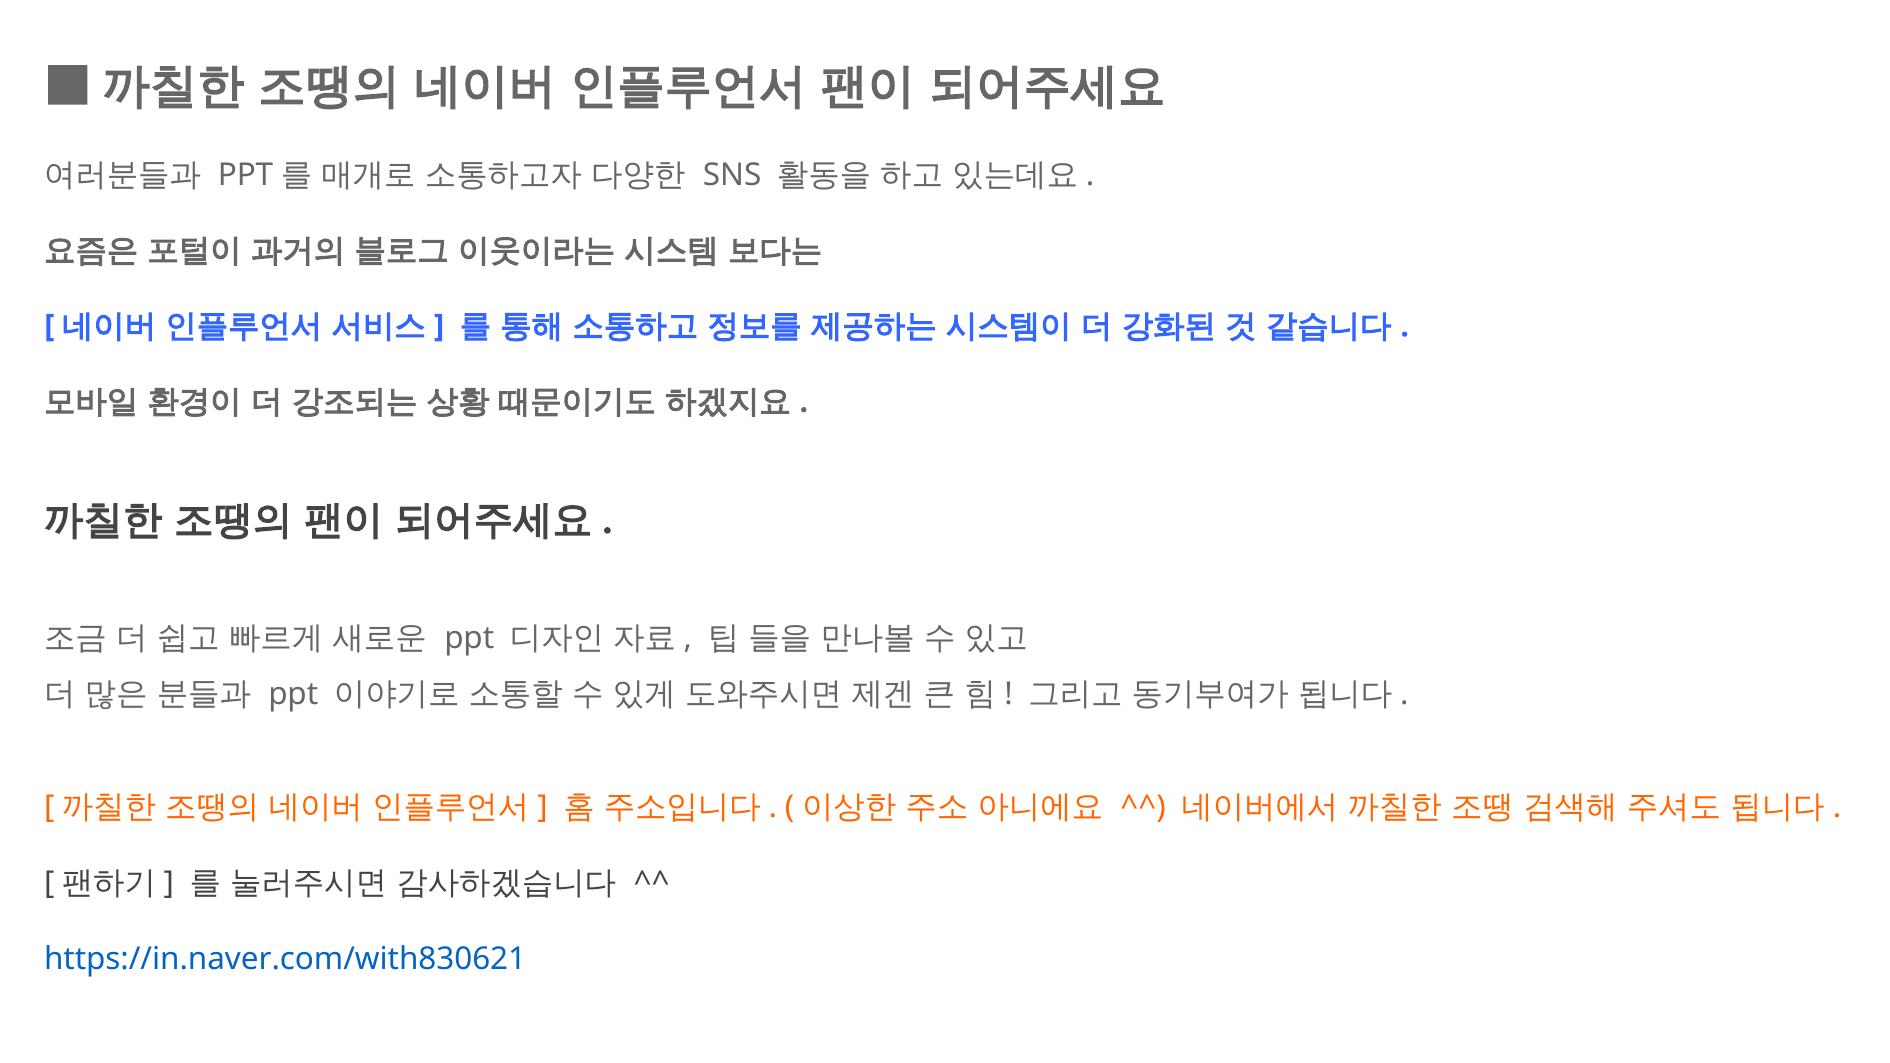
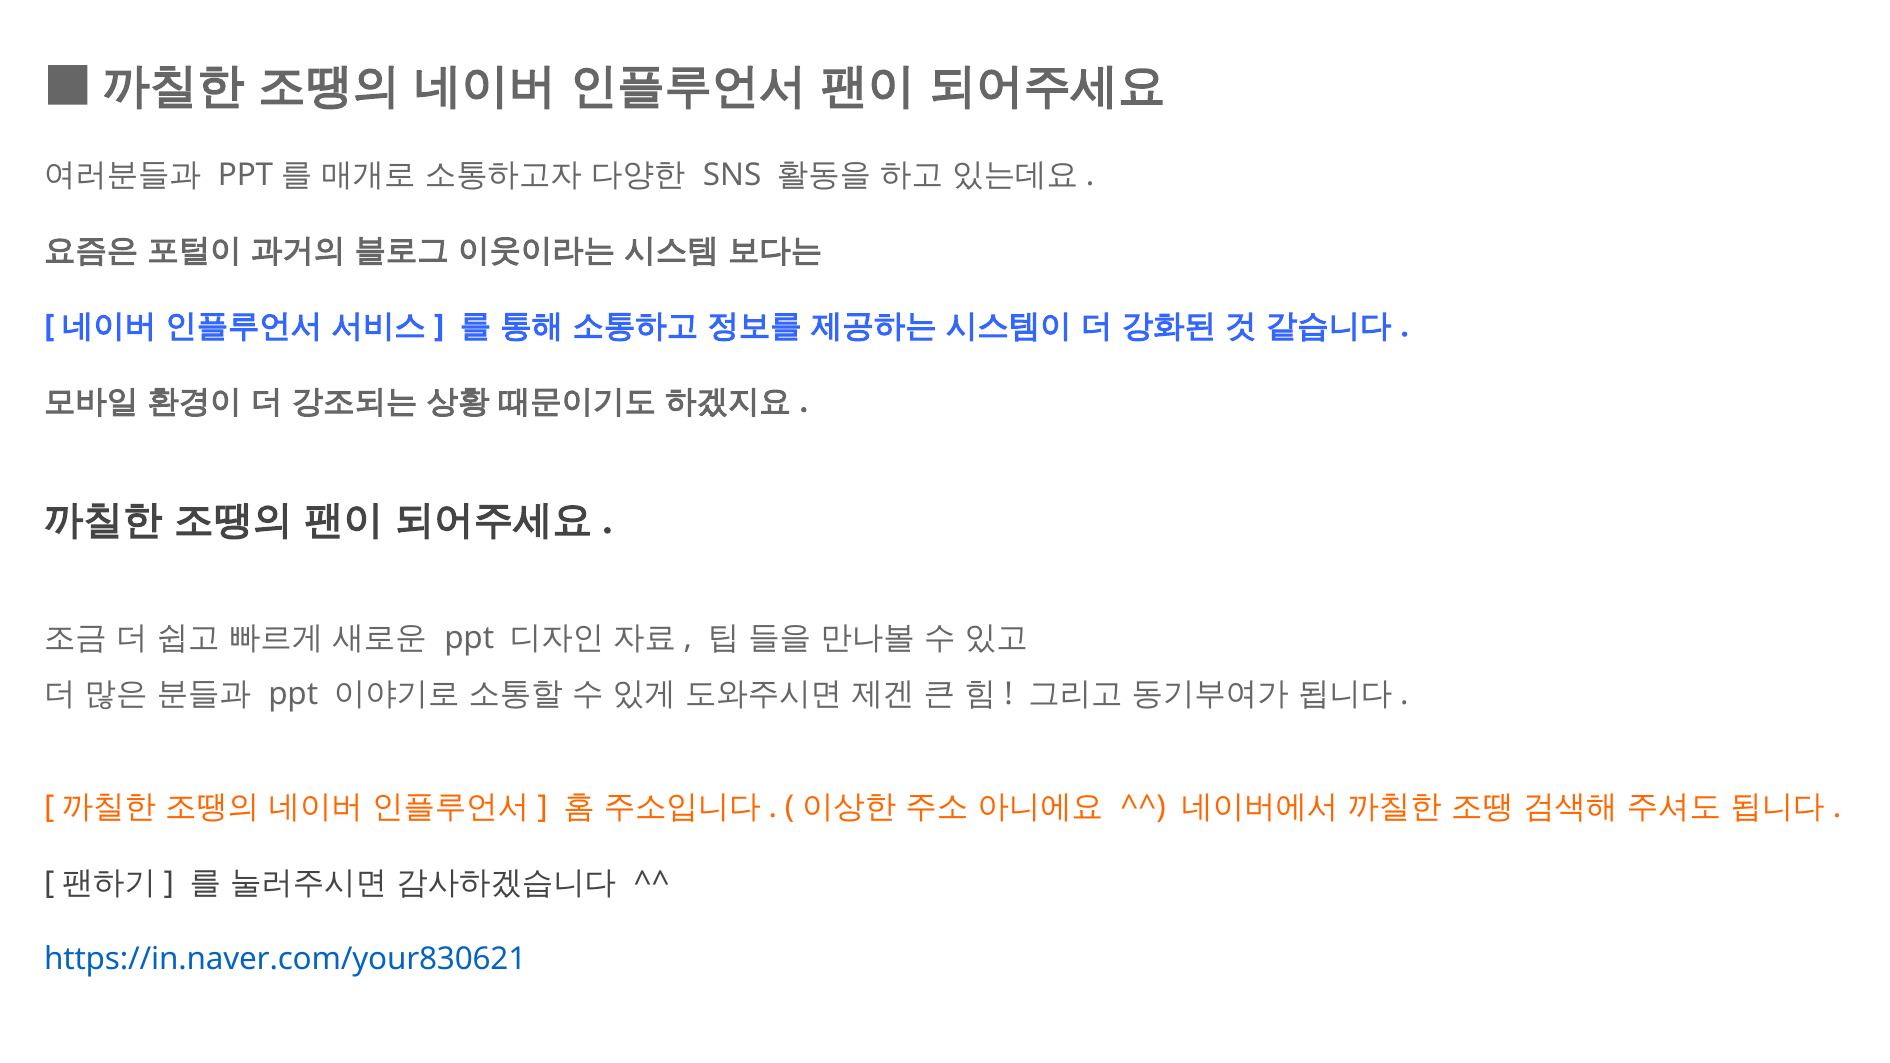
https://in.naver.com/with830621: https://in.naver.com/with830621 -> https://in.naver.com/your830621
